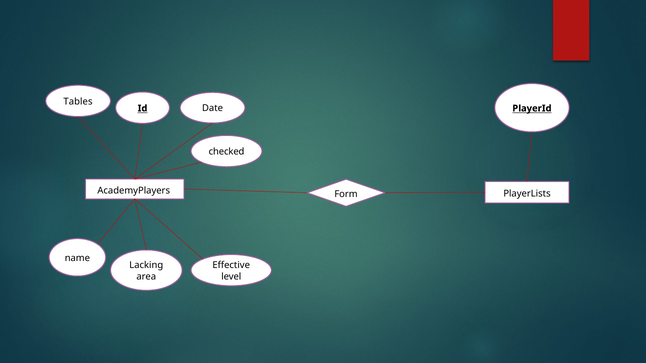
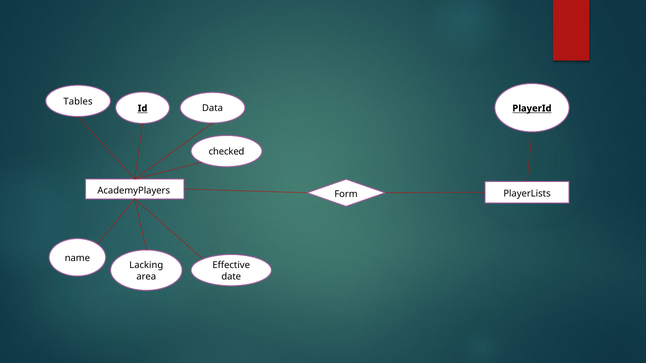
Date: Date -> Data
level: level -> date
